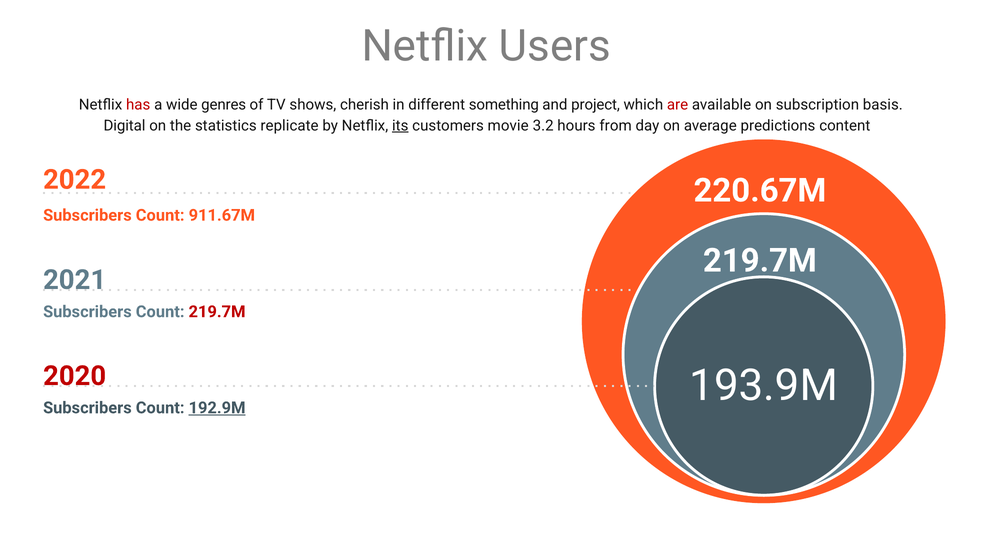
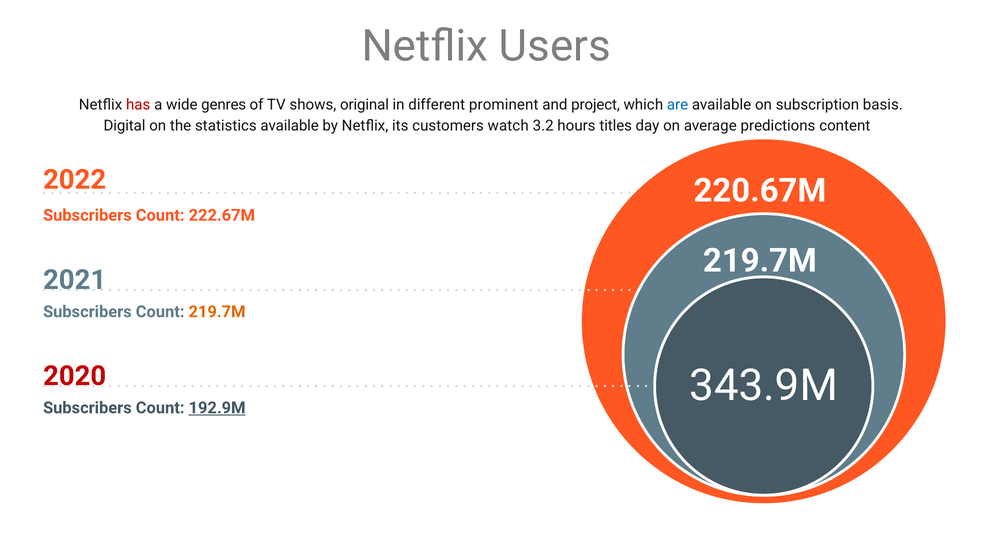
cherish: cherish -> original
something: something -> prominent
are colour: red -> blue
statistics replicate: replicate -> available
its underline: present -> none
movie: movie -> watch
from: from -> titles
911.67M: 911.67M -> 222.67M
219.7M at (217, 312) colour: red -> orange
193.9M: 193.9M -> 343.9M
